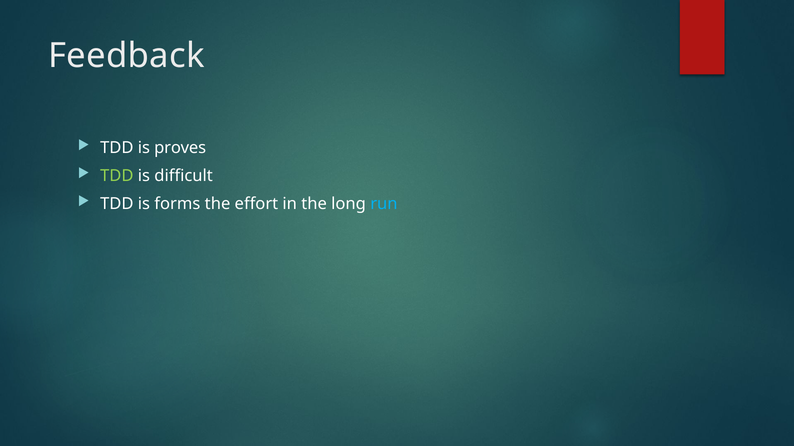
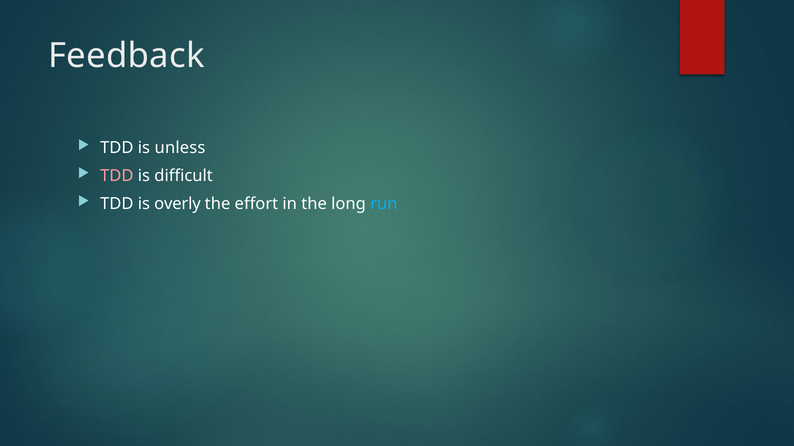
proves: proves -> unless
TDD at (117, 176) colour: light green -> pink
forms: forms -> overly
